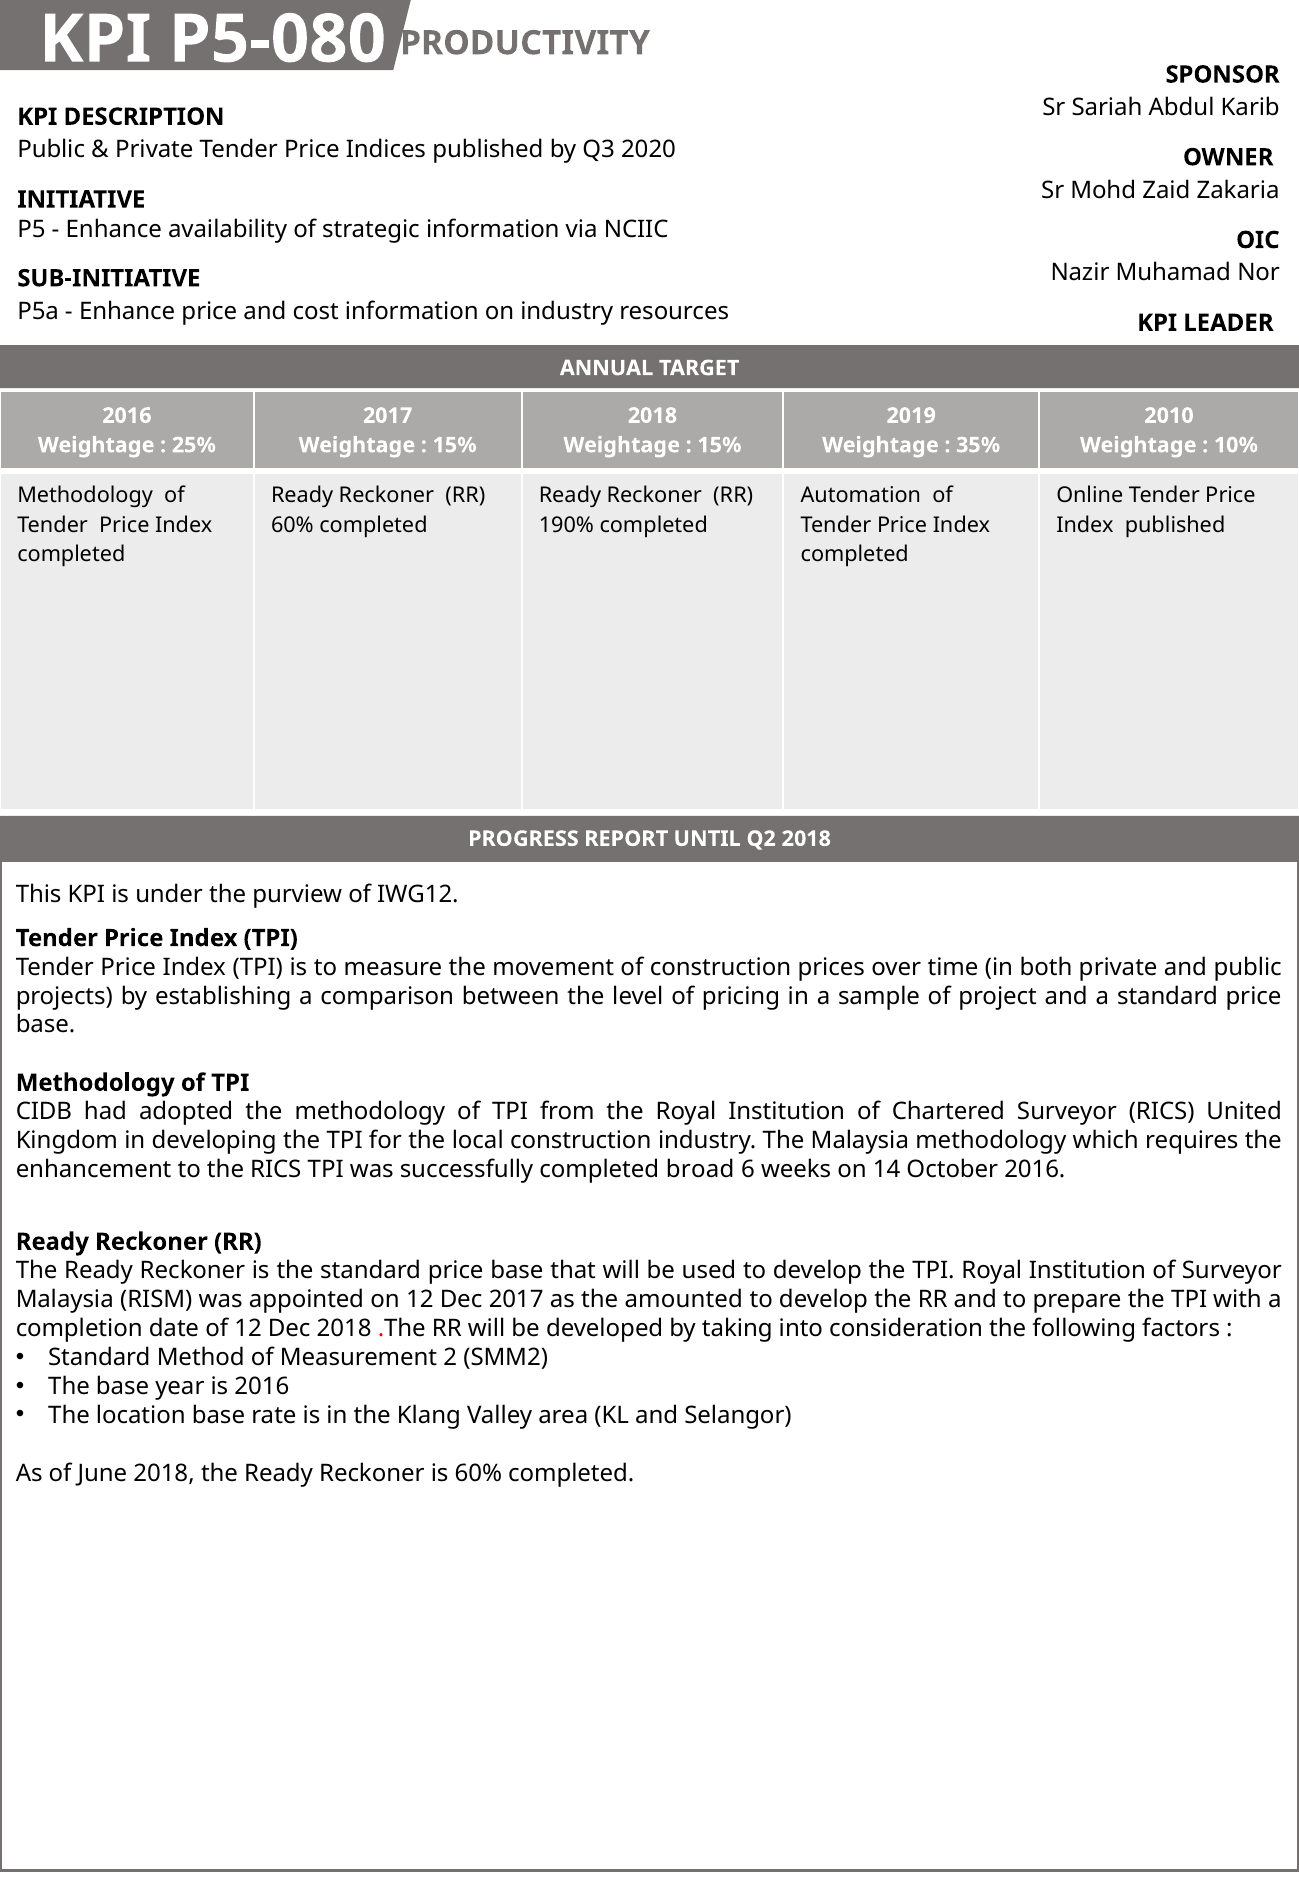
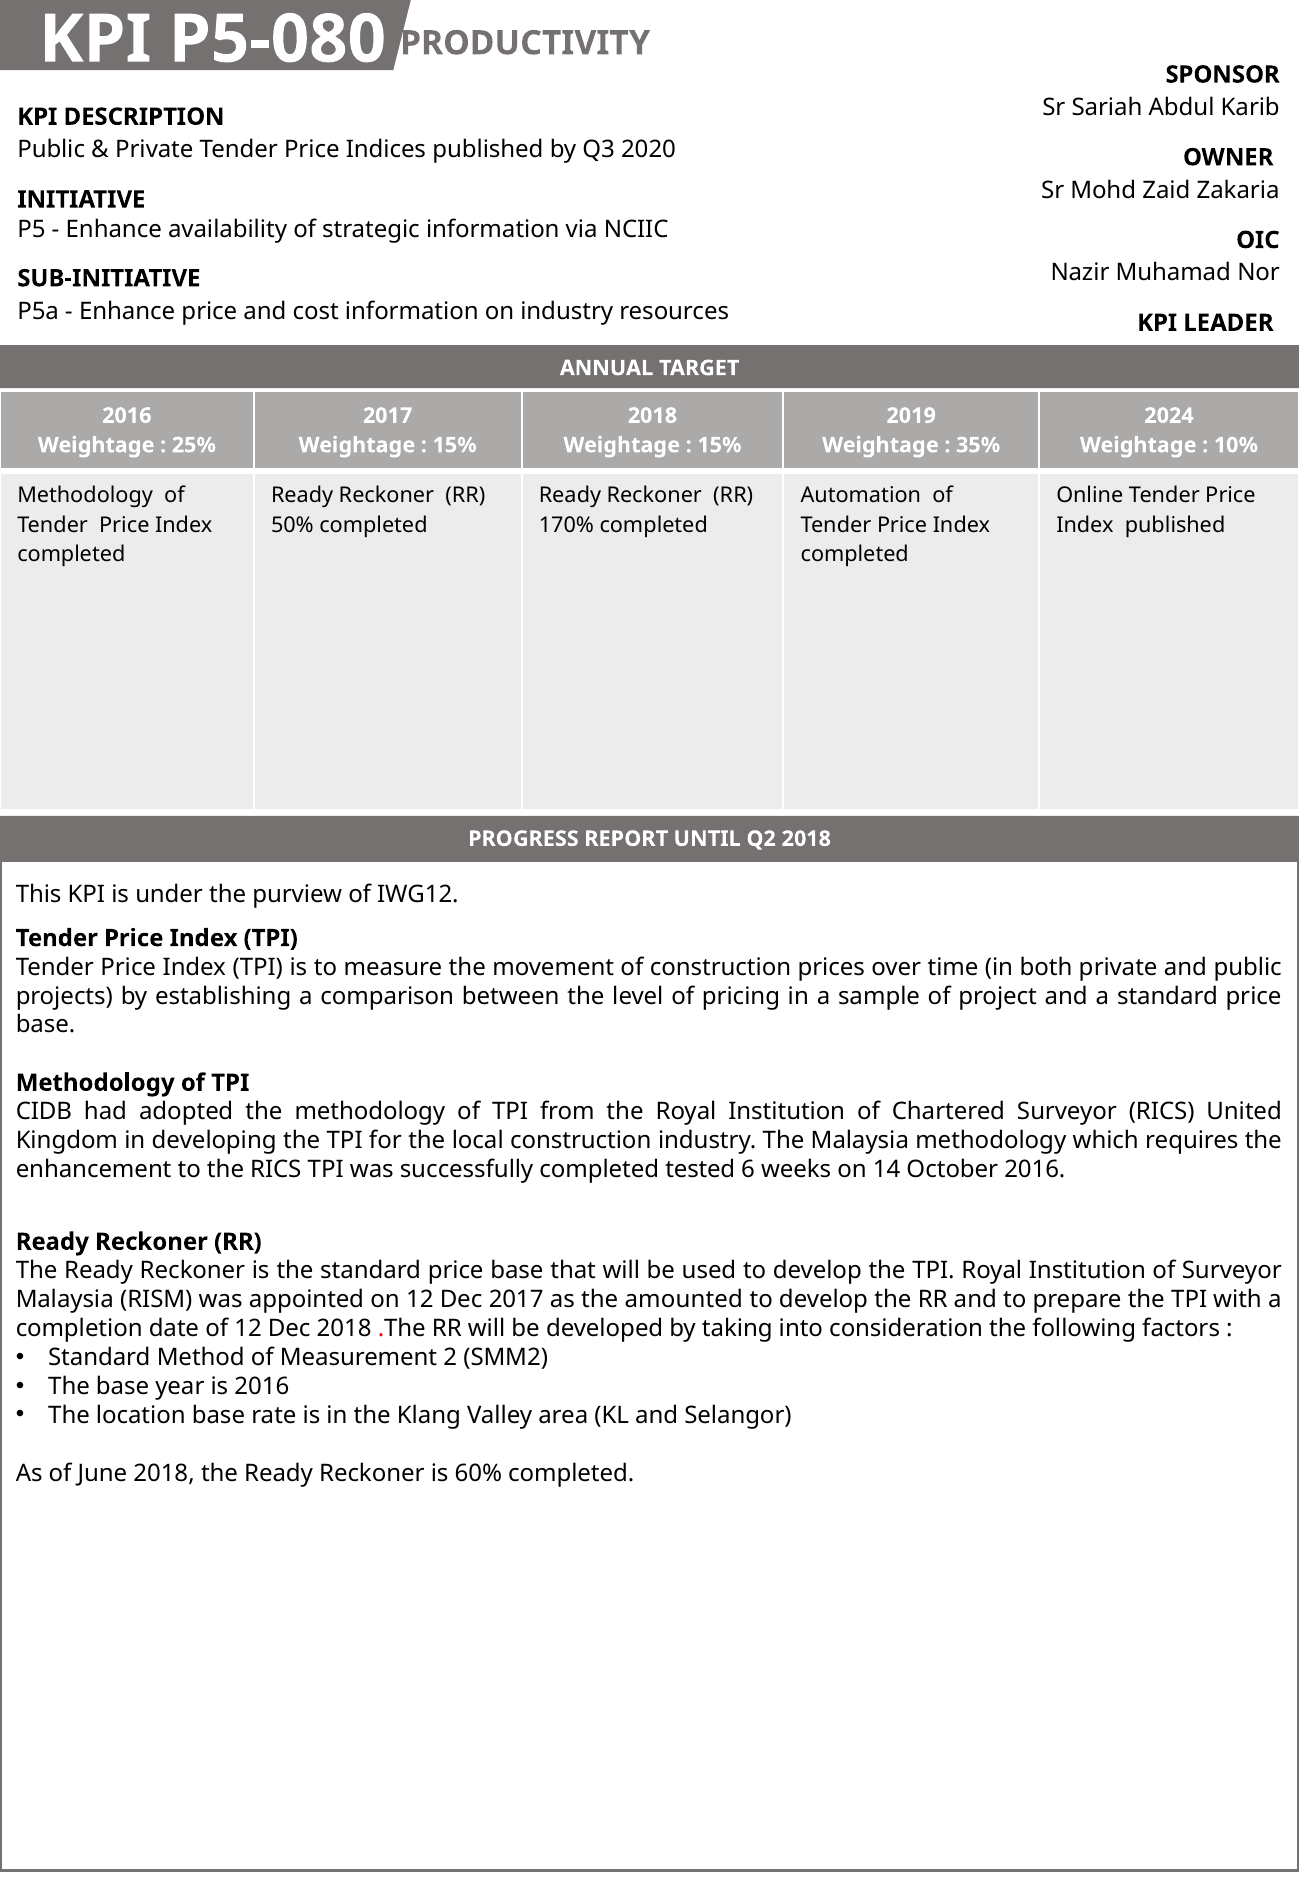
2010: 2010 -> 2024
60% at (292, 525): 60% -> 50%
190%: 190% -> 170%
broad: broad -> tested
